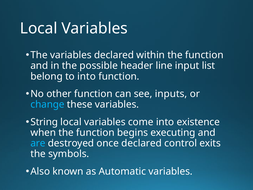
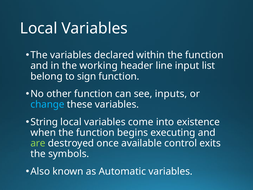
possible: possible -> working
to into: into -> sign
are colour: light blue -> light green
once declared: declared -> available
